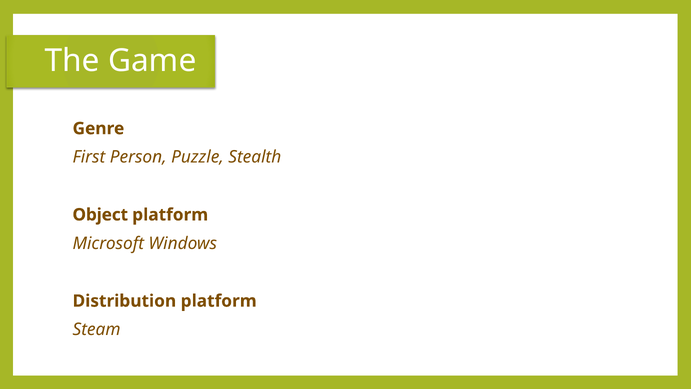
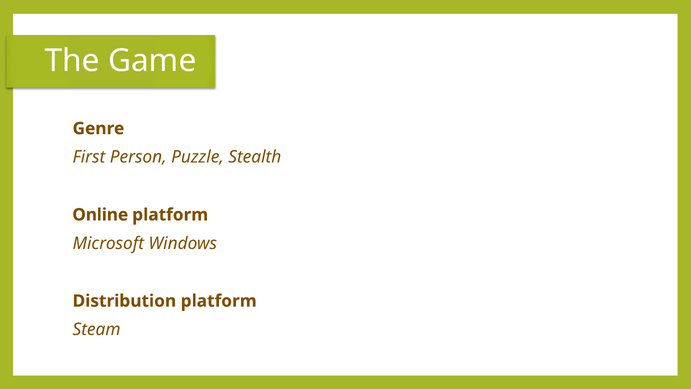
Object: Object -> Online
